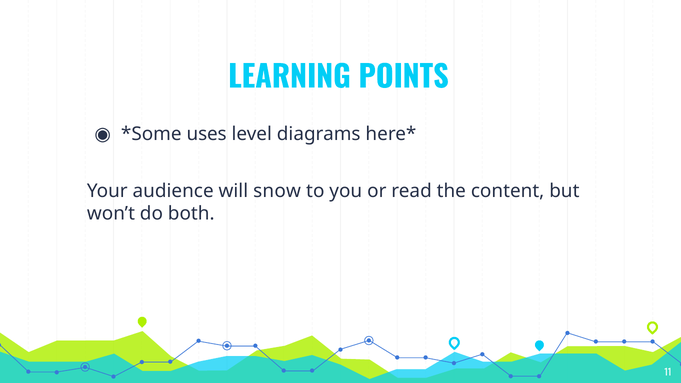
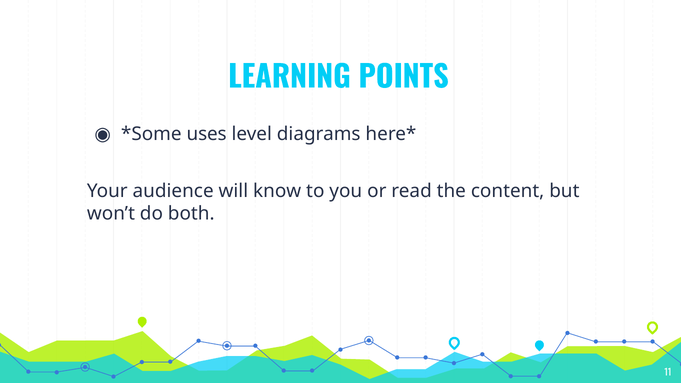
snow: snow -> know
